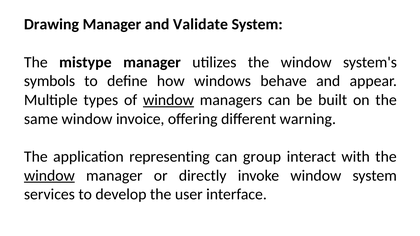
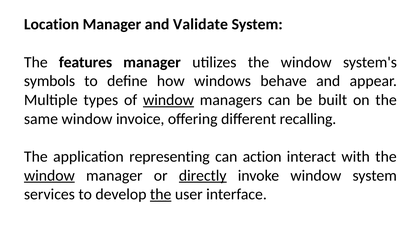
Drawing: Drawing -> Location
mistype: mistype -> features
warning: warning -> recalling
group: group -> action
directly underline: none -> present
the at (161, 195) underline: none -> present
